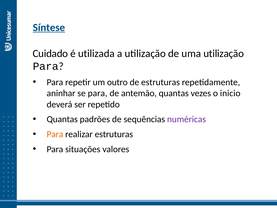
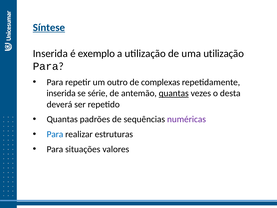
Cuidado at (50, 53): Cuidado -> Inserida
utilizada: utilizada -> exemplo
de estruturas: estruturas -> complexas
aninhar at (61, 93): aninhar -> inserida
se para: para -> série
quantas at (174, 93) underline: none -> present
inicio: inicio -> desta
Para at (55, 134) colour: orange -> blue
